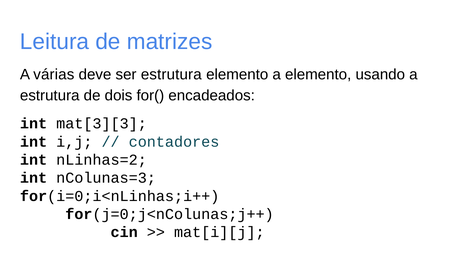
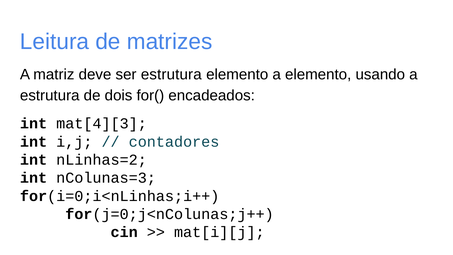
várias: várias -> matriz
mat[3][3: mat[3][3 -> mat[4][3
